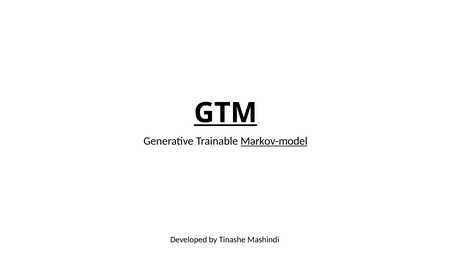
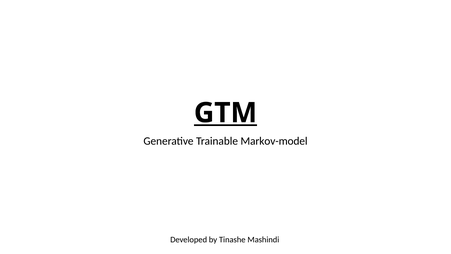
Markov-model underline: present -> none
